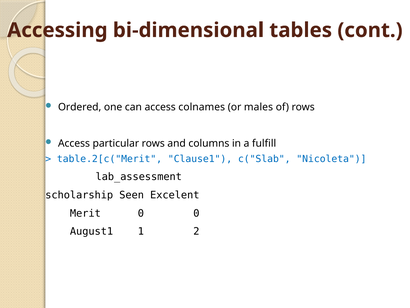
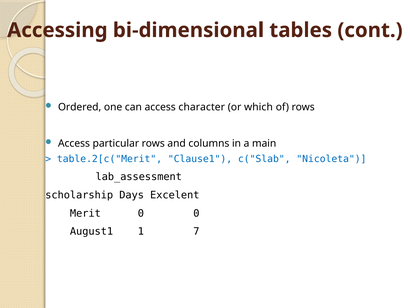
colnames: colnames -> character
males: males -> which
fulfill: fulfill -> main
Seen: Seen -> Days
2: 2 -> 7
